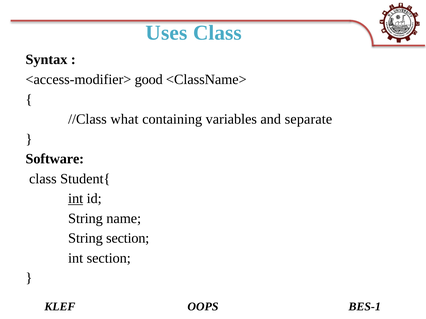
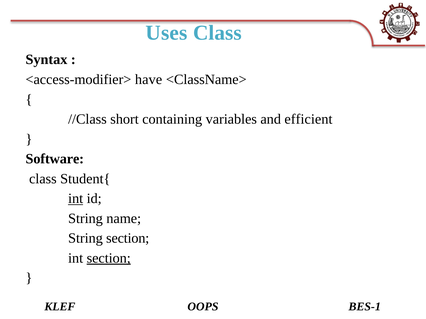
good: good -> have
what: what -> short
separate: separate -> efficient
section at (109, 258) underline: none -> present
